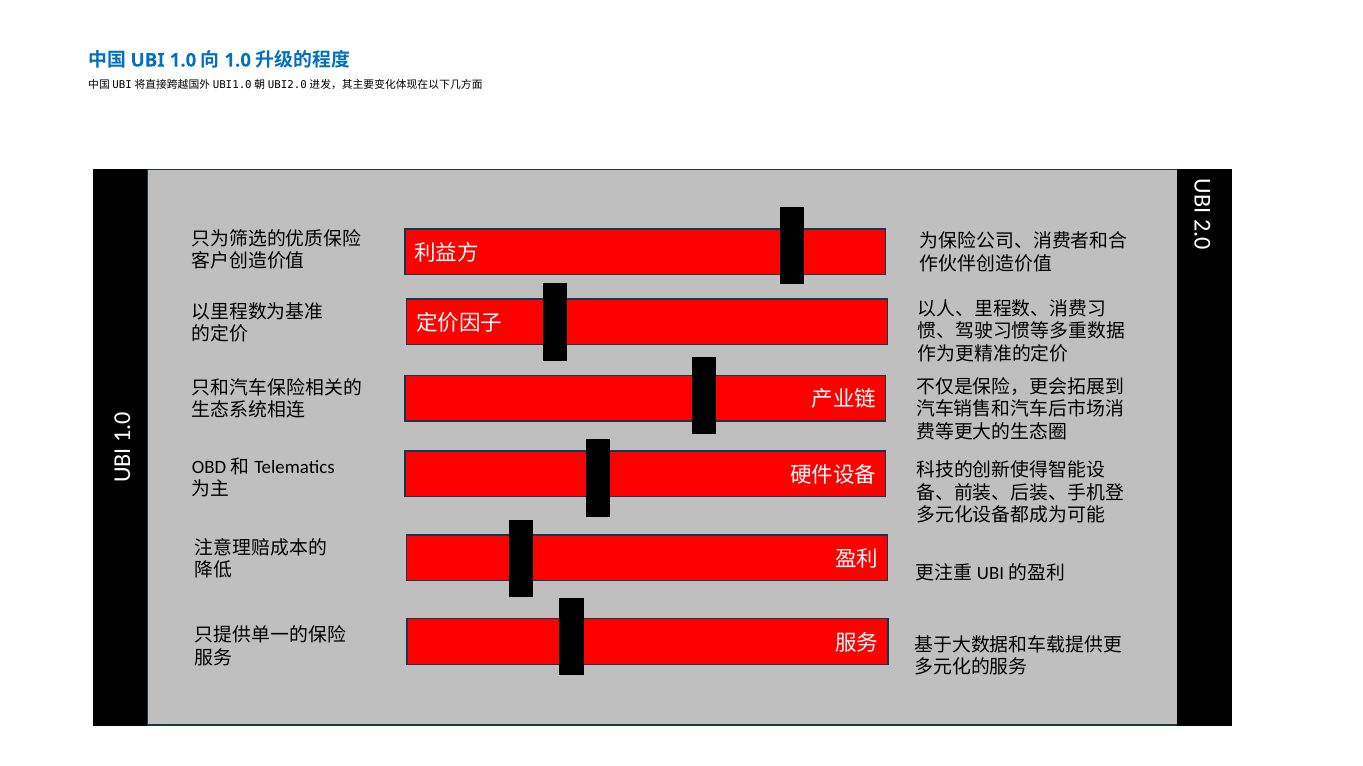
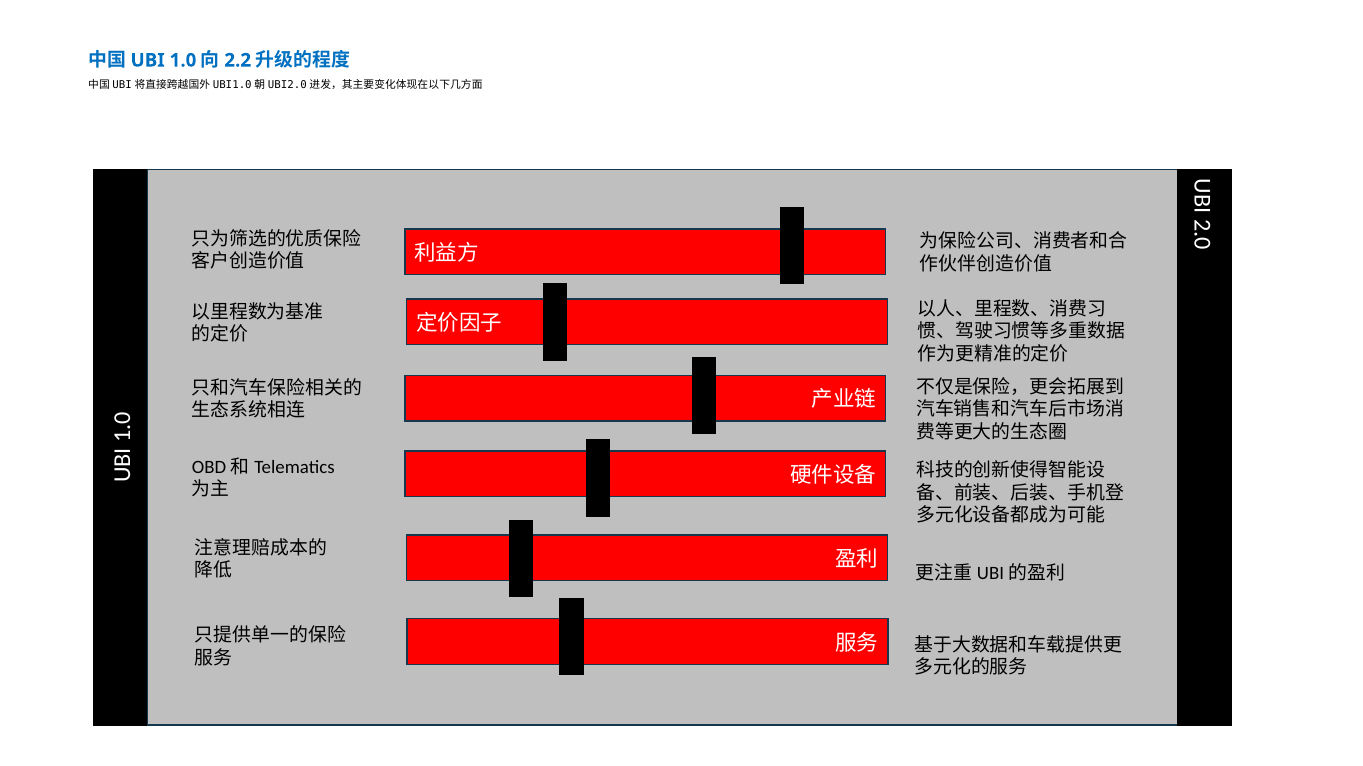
1.0 at (238, 60): 1.0 -> 2.2
